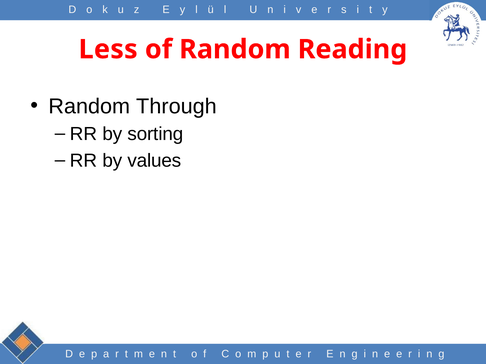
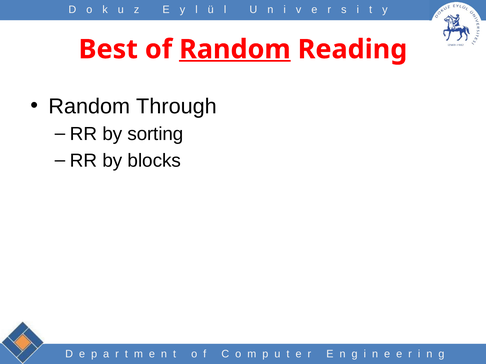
Less: Less -> Best
Random at (235, 49) underline: none -> present
values: values -> blocks
